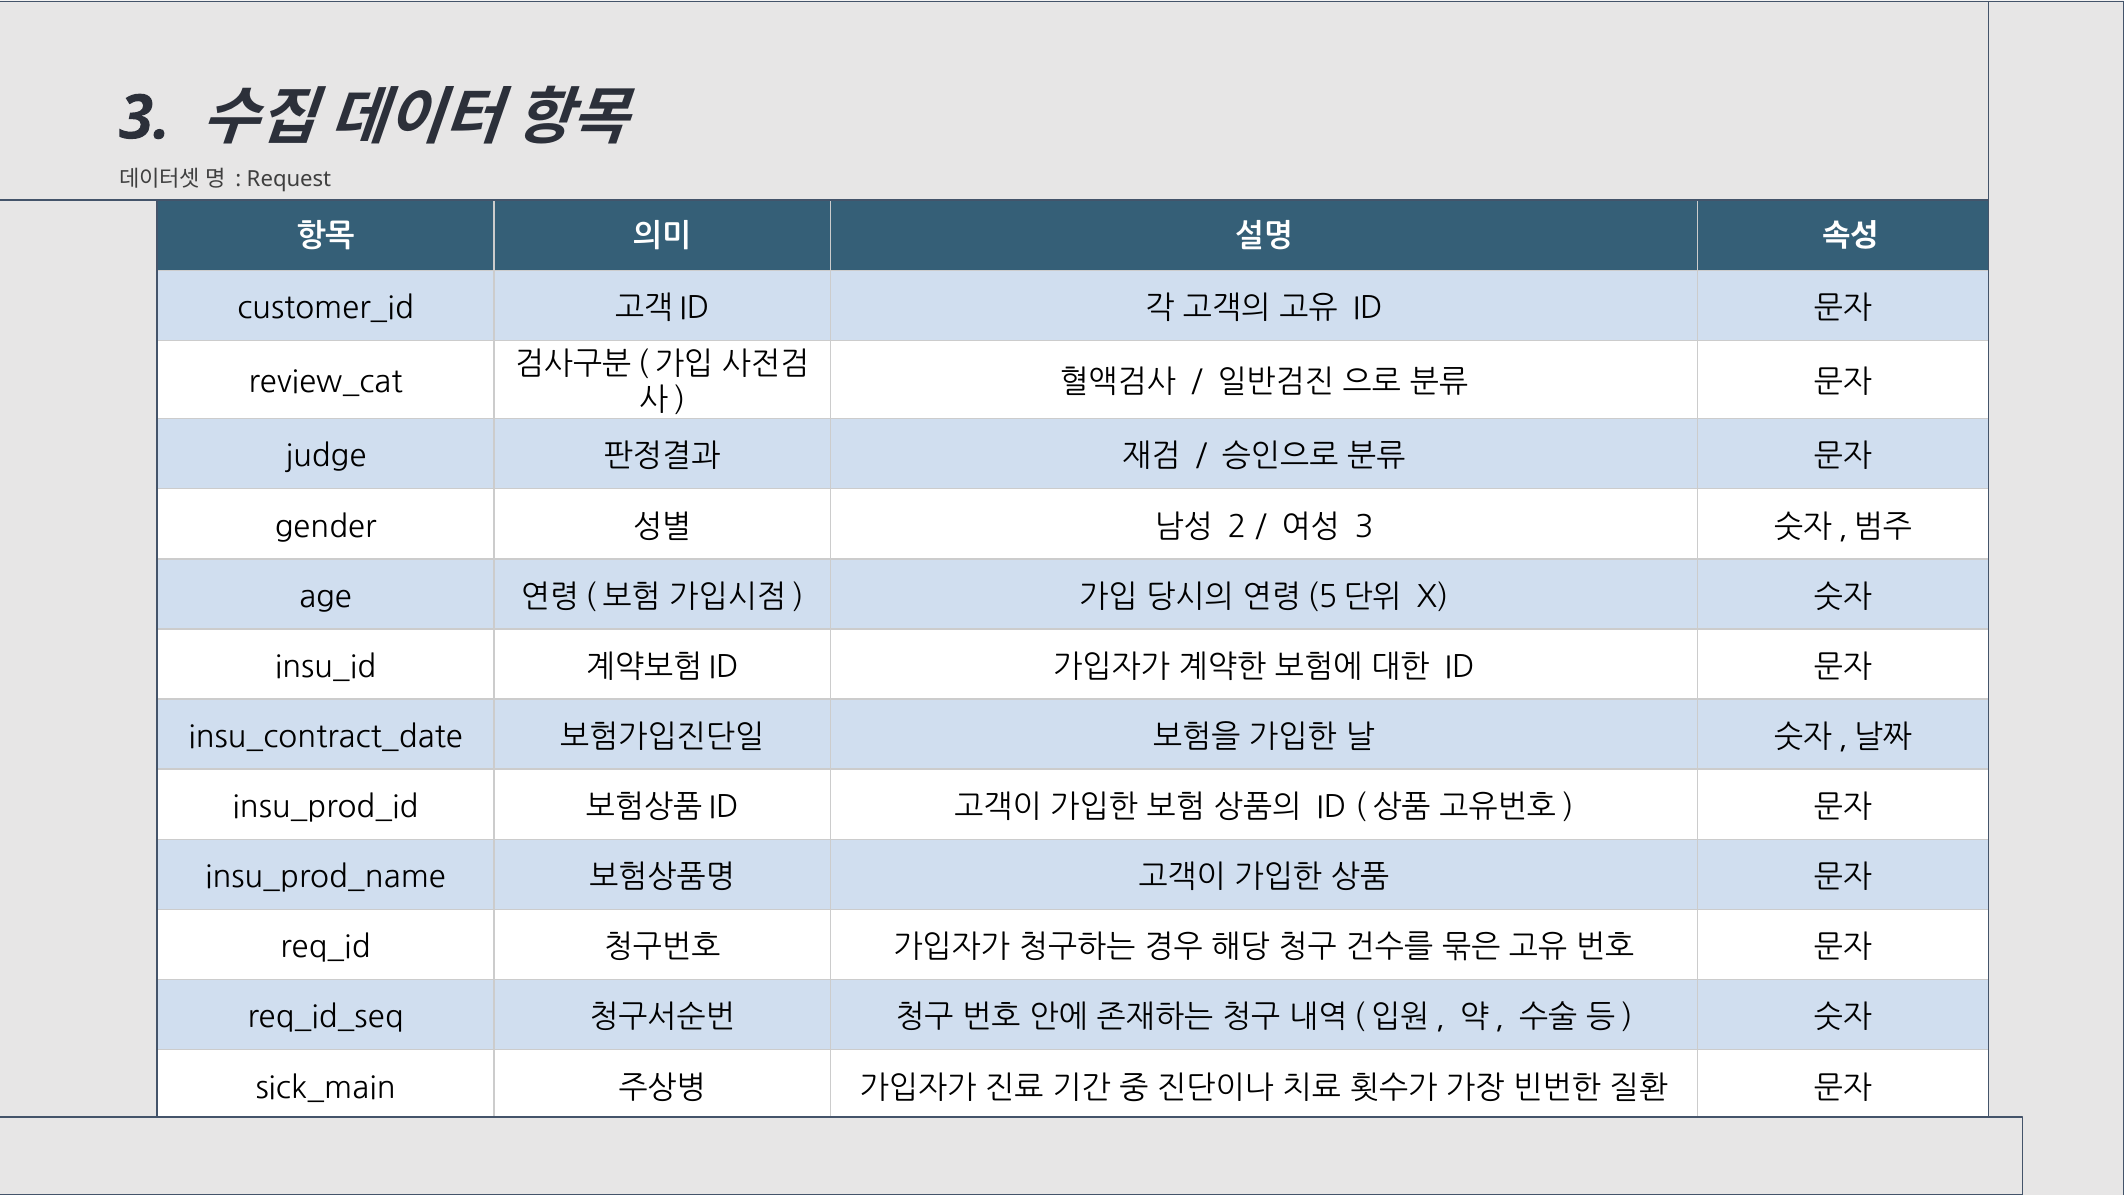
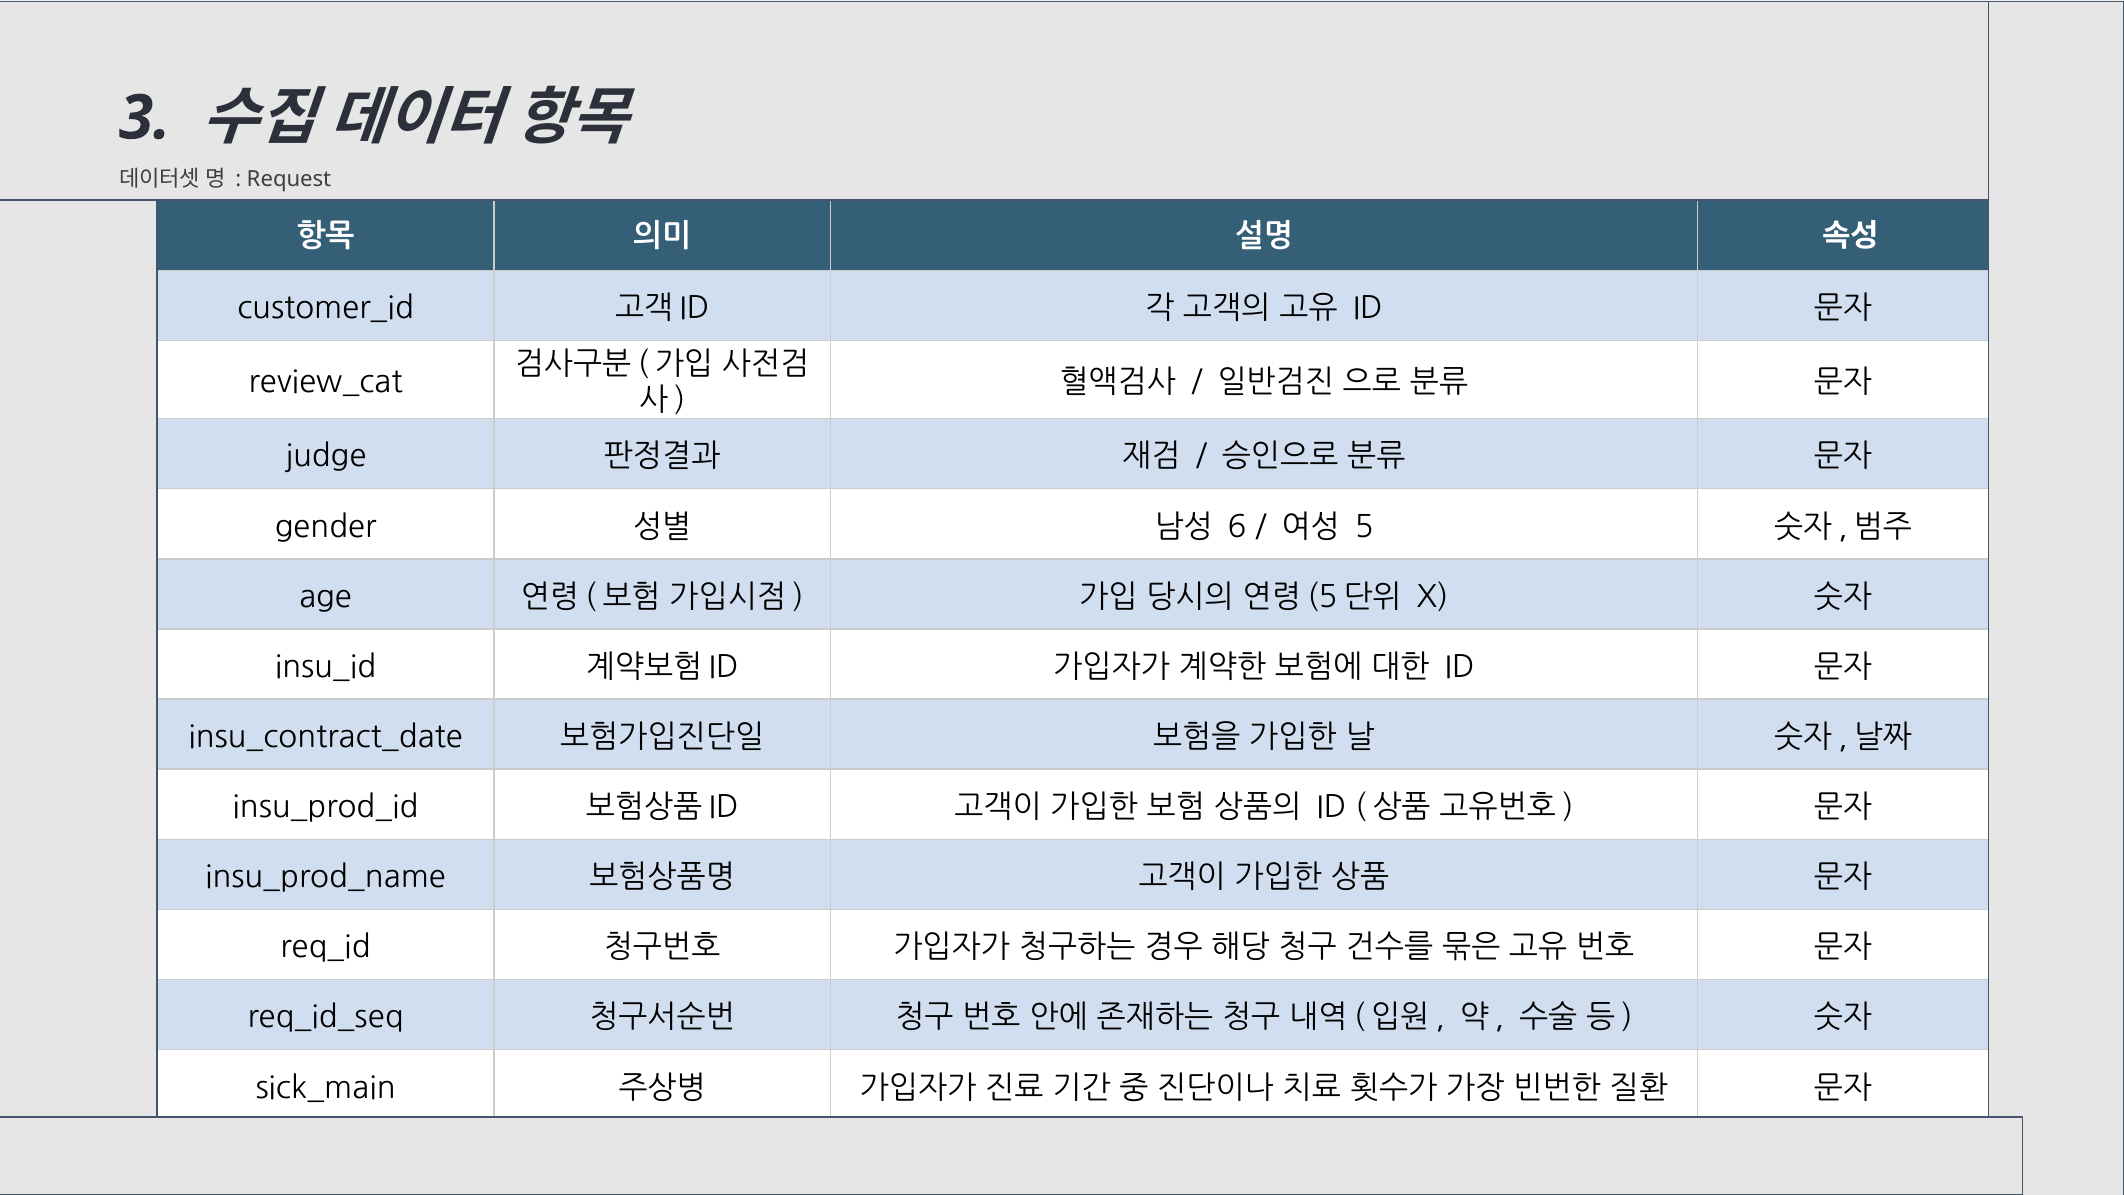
2: 2 -> 6
3 at (1364, 527): 3 -> 5
